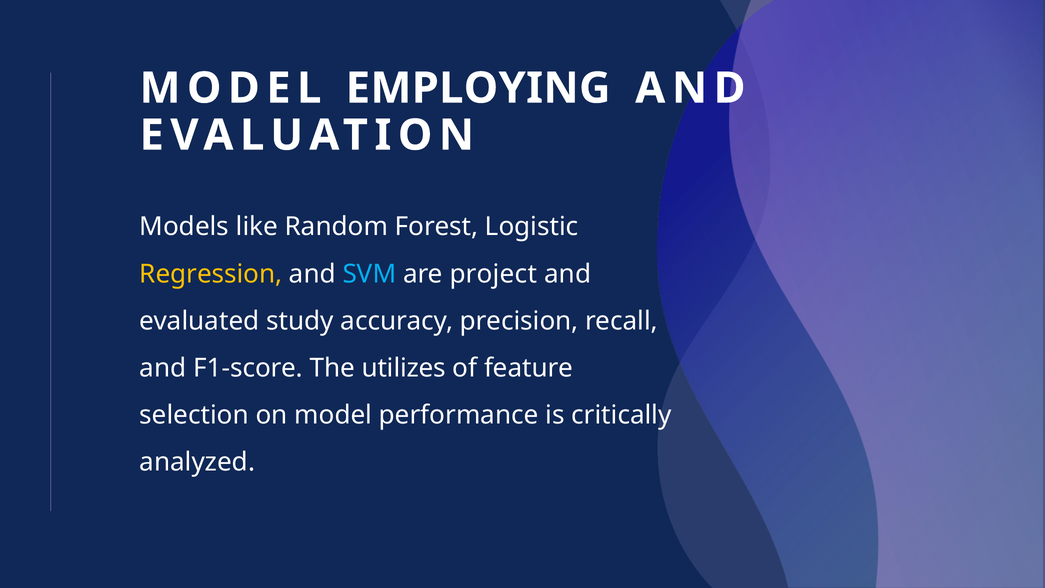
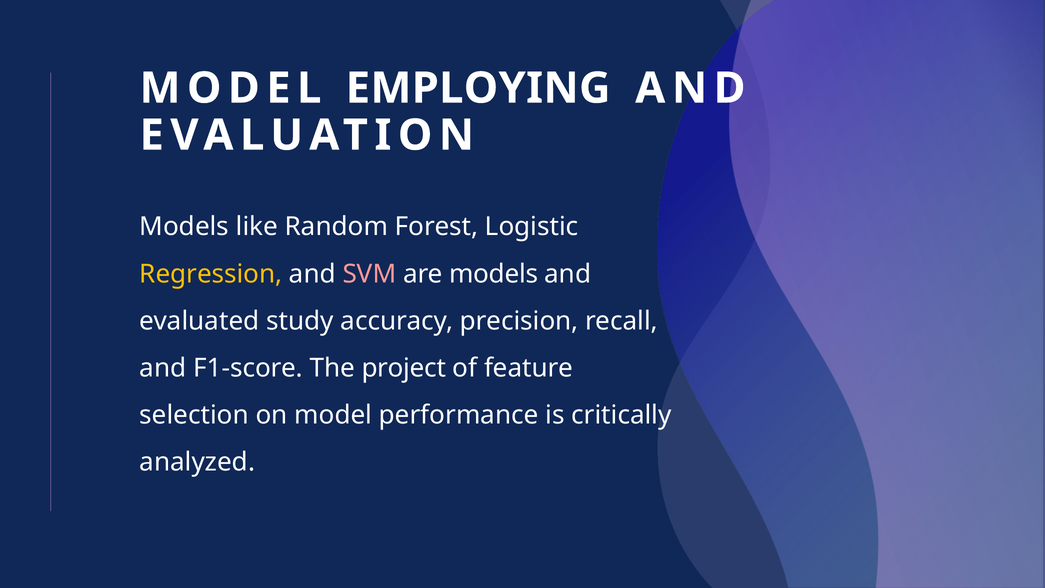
SVM colour: light blue -> pink
are project: project -> models
utilizes: utilizes -> project
